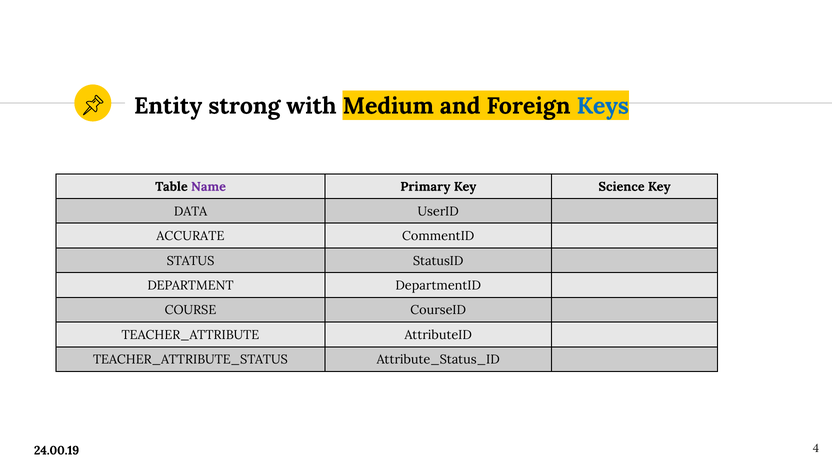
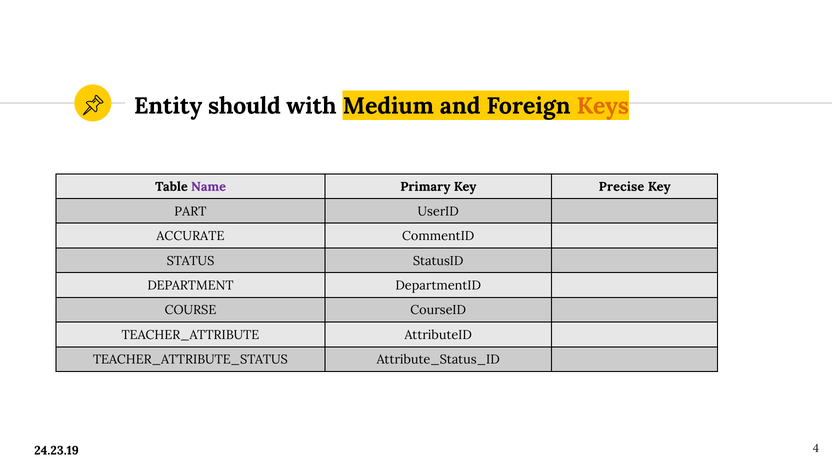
strong: strong -> should
Keys colour: blue -> orange
Science: Science -> Precise
DATA: DATA -> PART
24.00.19: 24.00.19 -> 24.23.19
